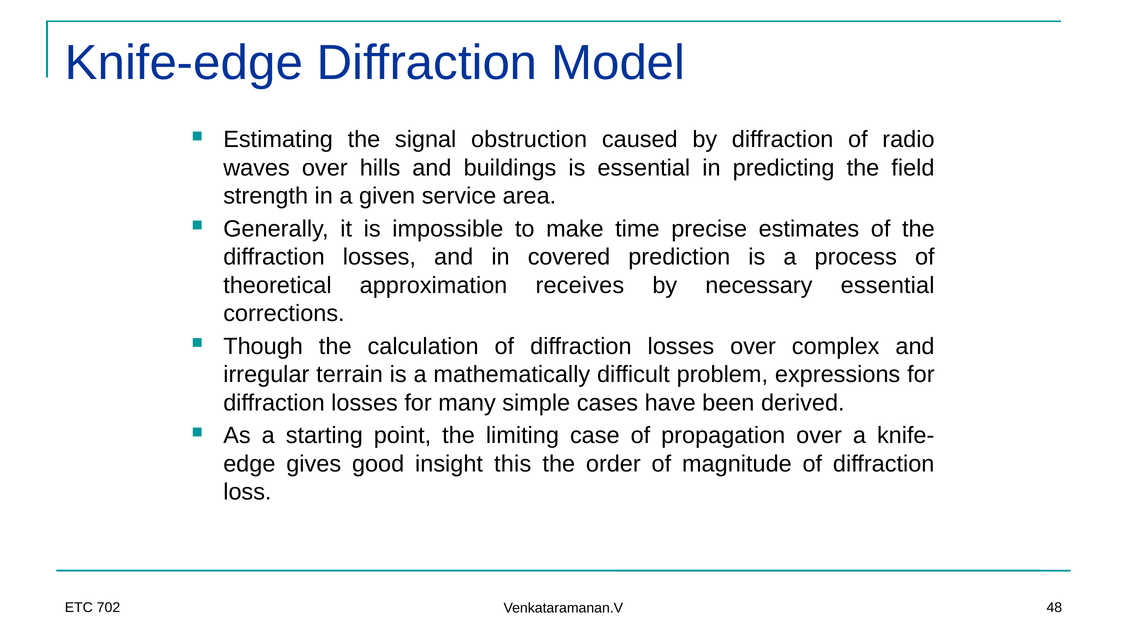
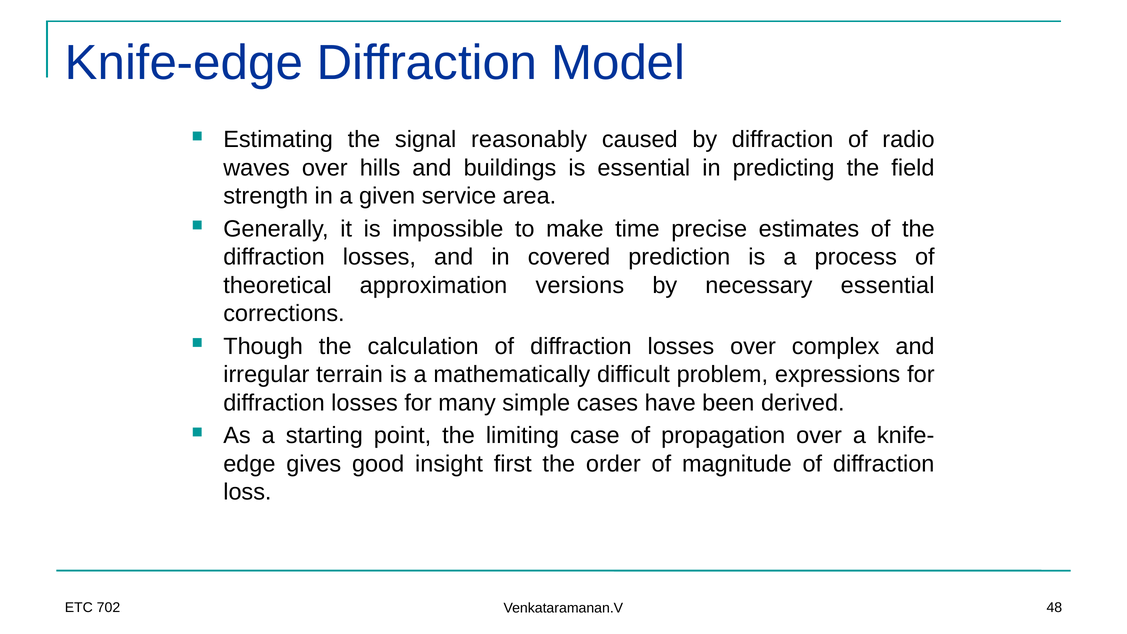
obstruction: obstruction -> reasonably
receives: receives -> versions
this: this -> first
